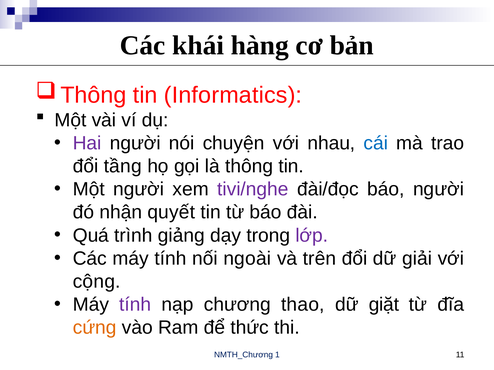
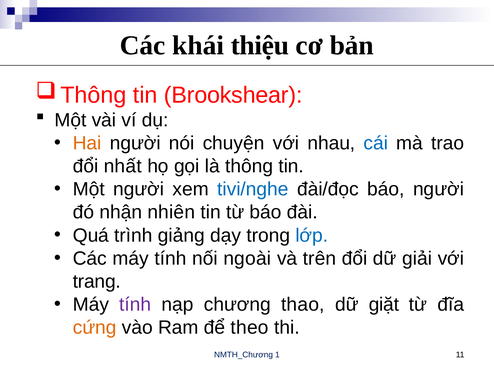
hàng: hàng -> thiệu
Informatics: Informatics -> Brookshear
Hai colour: purple -> orange
tầng: tầng -> nhất
tivi/nghe colour: purple -> blue
quyết: quyết -> nhiên
lớp colour: purple -> blue
cộng: cộng -> trang
thức: thức -> theo
